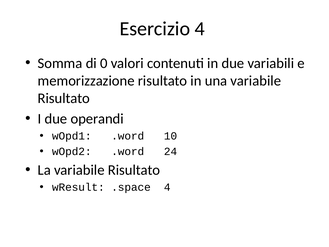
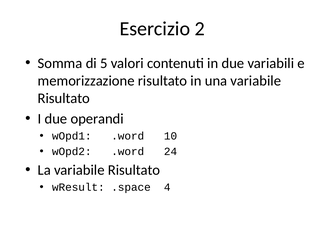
Esercizio 4: 4 -> 2
0: 0 -> 5
